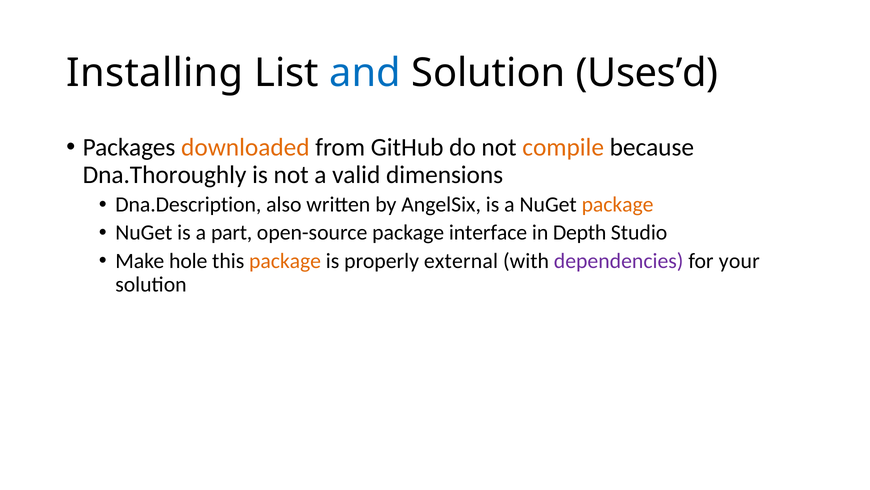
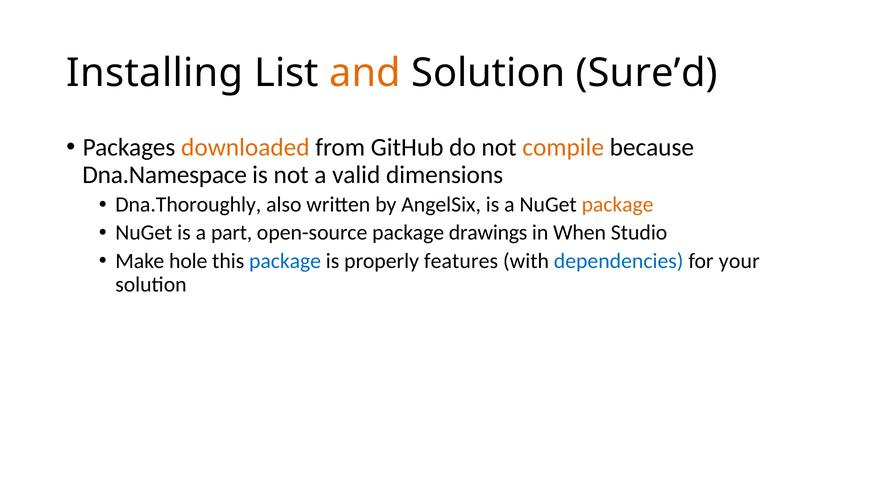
and colour: blue -> orange
Uses’d: Uses’d -> Sure’d
Dna.Thoroughly: Dna.Thoroughly -> Dna.Namespace
Dna.Description: Dna.Description -> Dna.Thoroughly
interface: interface -> drawings
Depth: Depth -> When
package at (285, 260) colour: orange -> blue
external: external -> features
dependencies colour: purple -> blue
